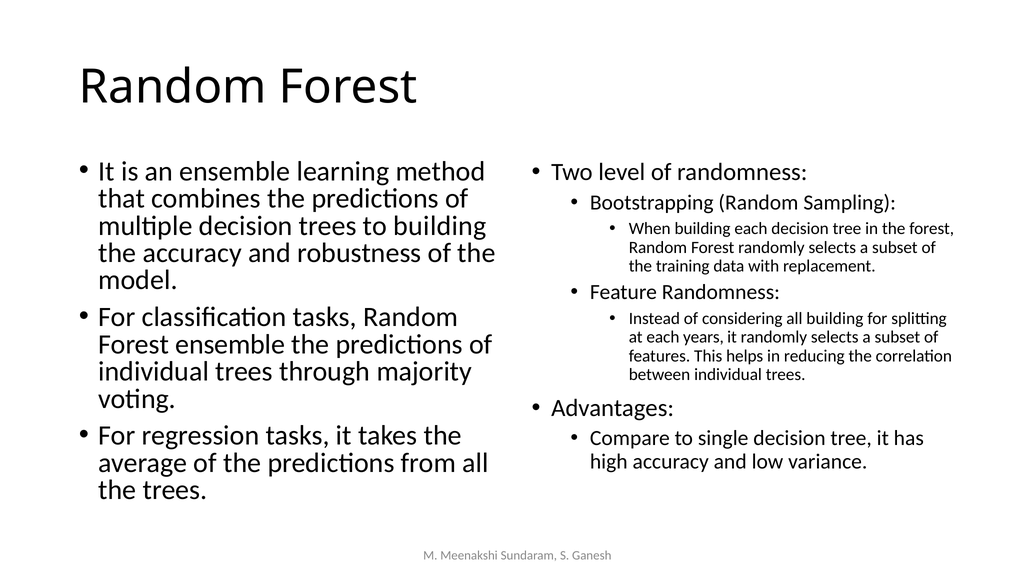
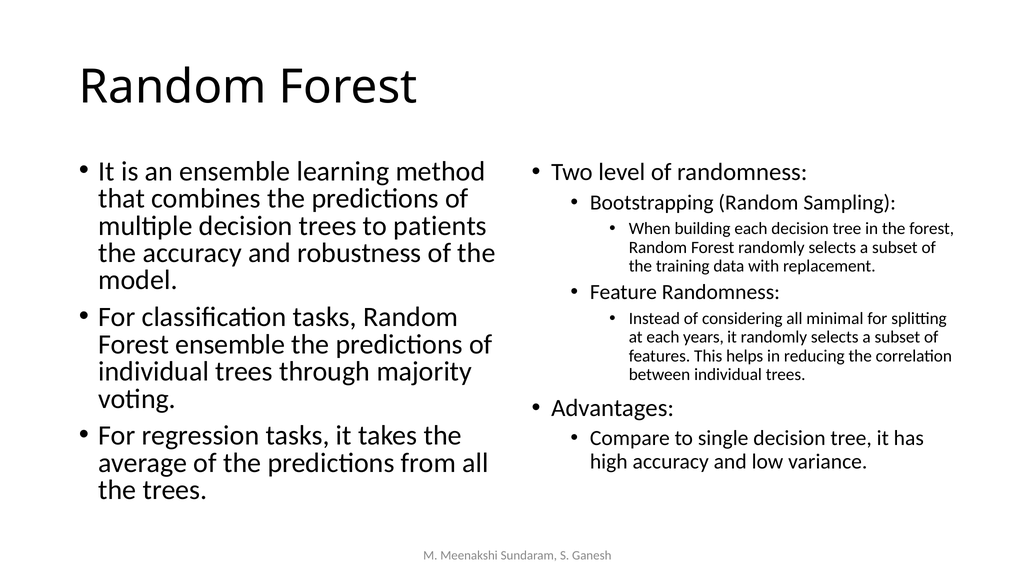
to building: building -> patients
all building: building -> minimal
